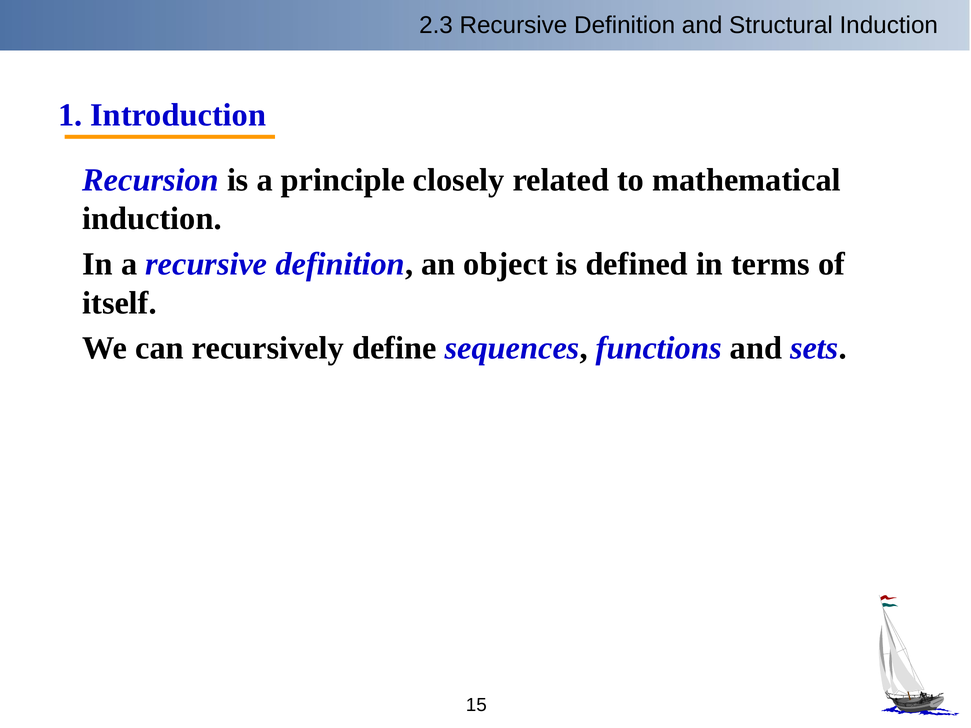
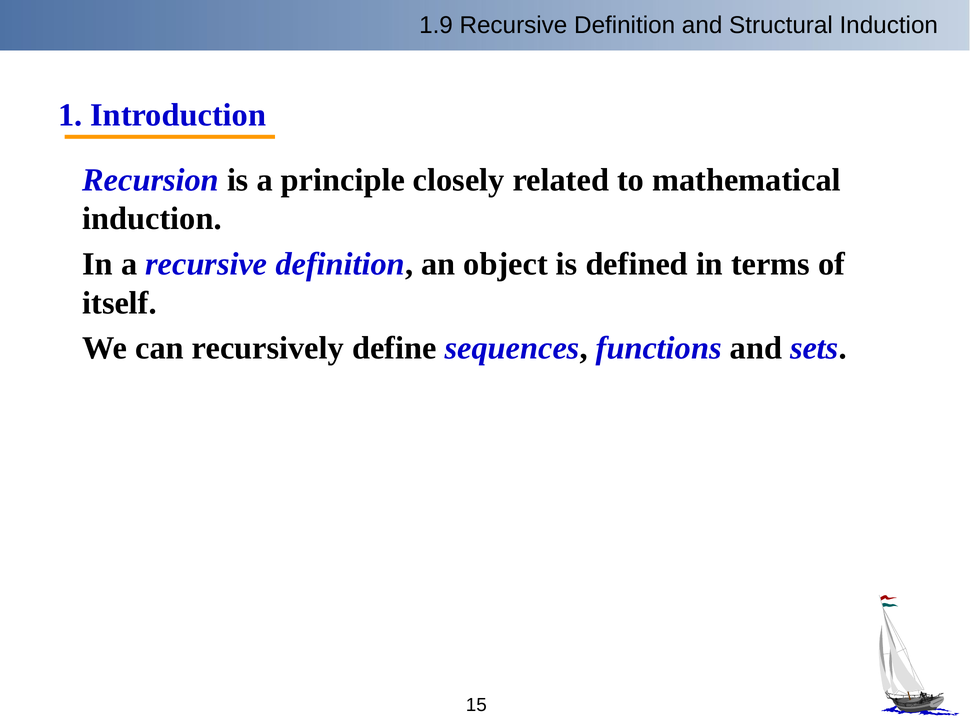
2.3: 2.3 -> 1.9
